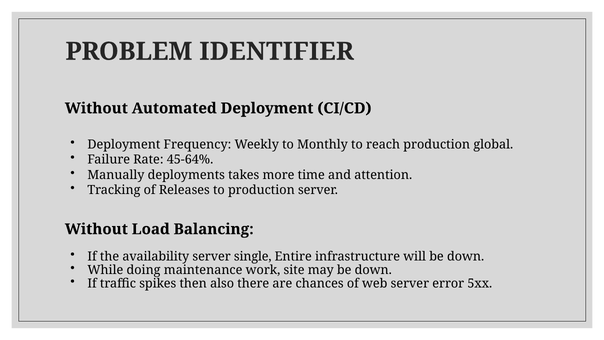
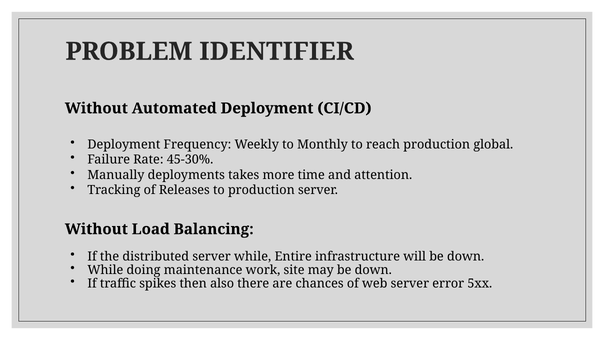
45-64%: 45-64% -> 45-30%
availability: availability -> distributed
server single: single -> while
